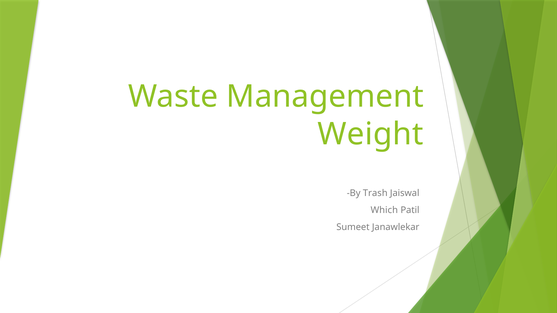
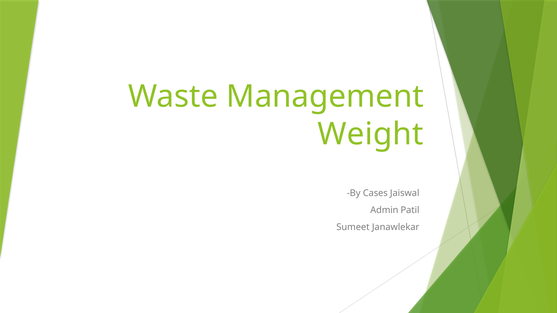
Trash: Trash -> Cases
Which: Which -> Admin
